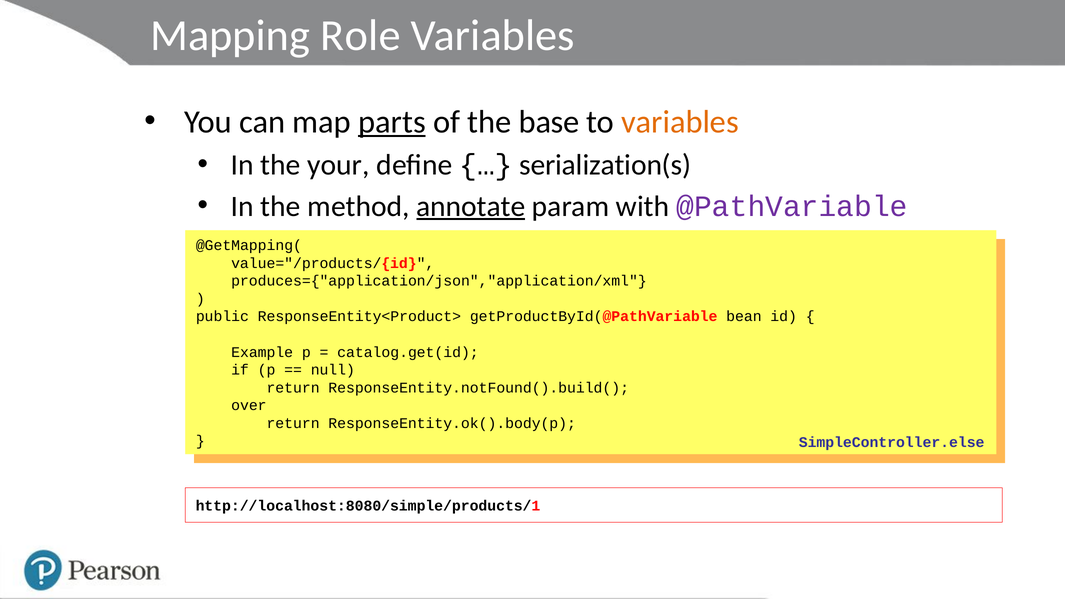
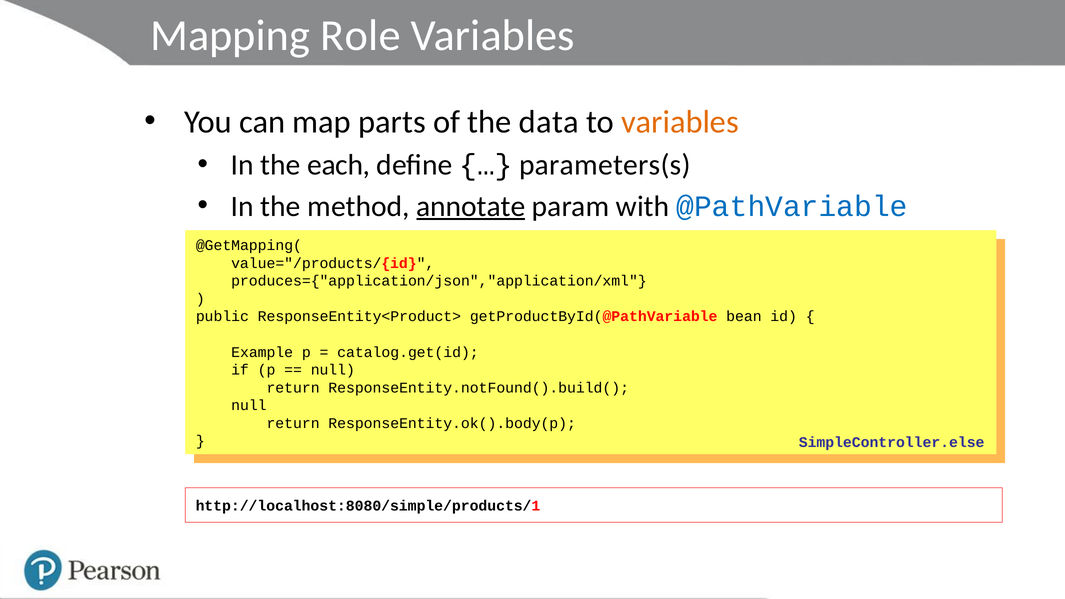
parts underline: present -> none
base: base -> data
your: your -> each
serialization(s: serialization(s -> parameters(s
@PathVariable colour: purple -> blue
over at (249, 406): over -> null
